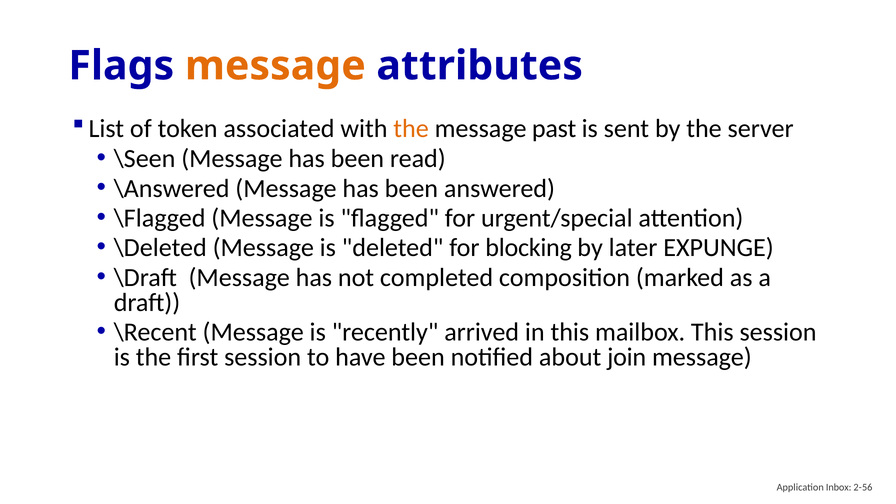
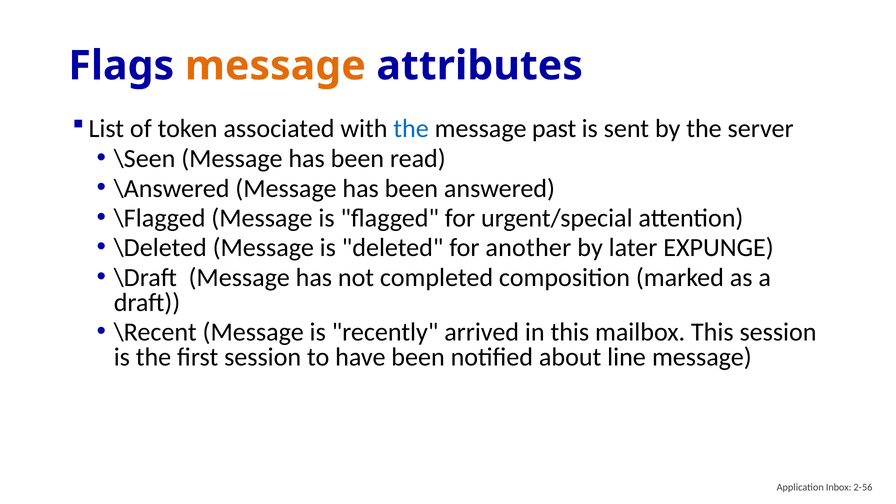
the at (411, 128) colour: orange -> blue
blocking: blocking -> another
join: join -> line
